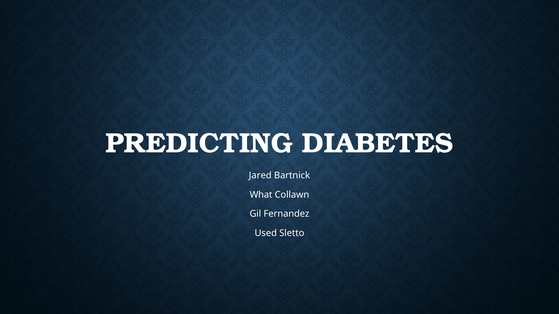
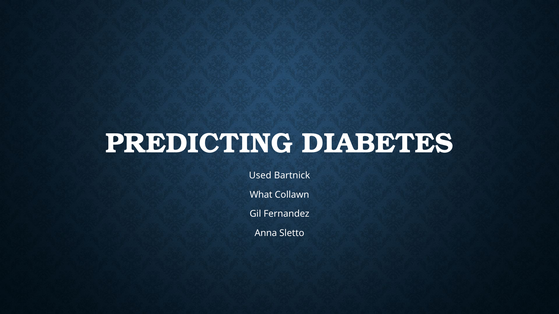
Jared: Jared -> Used
Used: Used -> Anna
